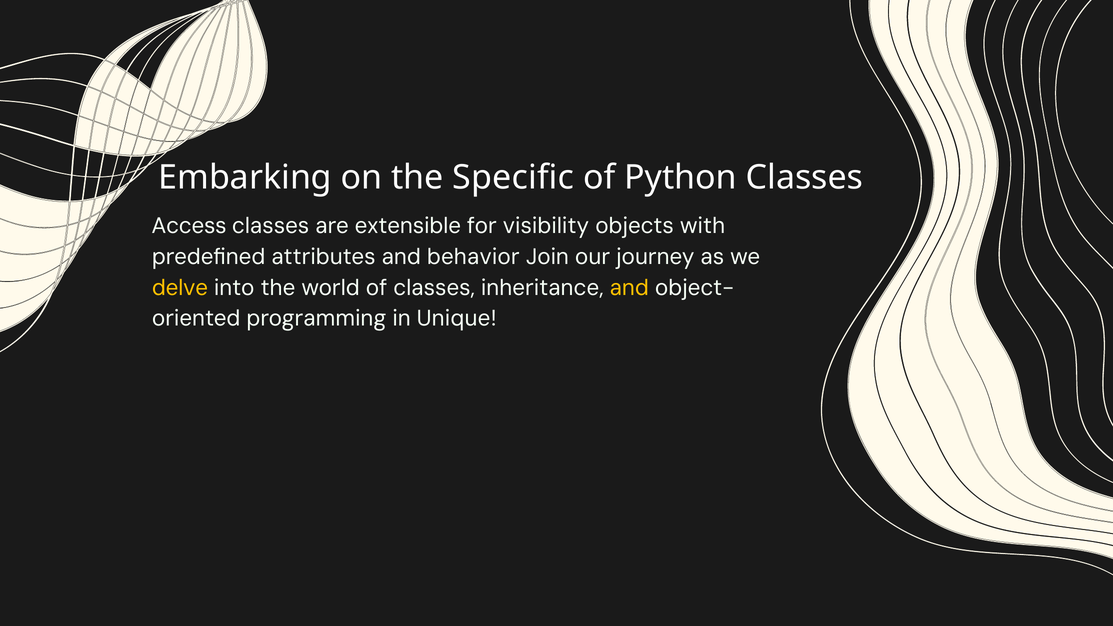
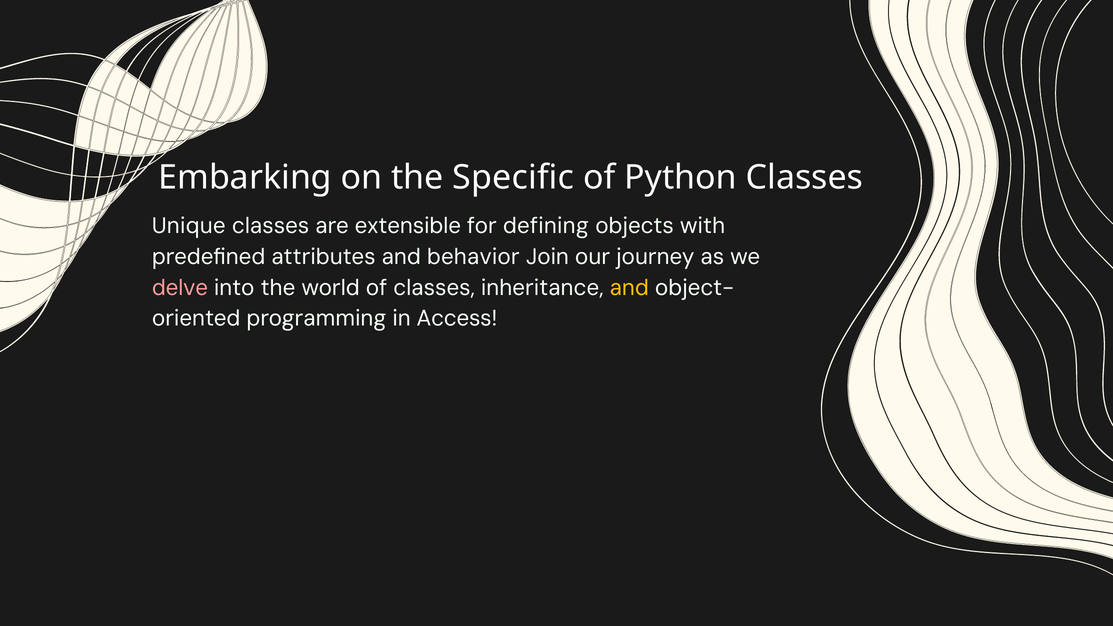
Access: Access -> Unique
visibility: visibility -> defining
delve colour: yellow -> pink
Unique: Unique -> Access
